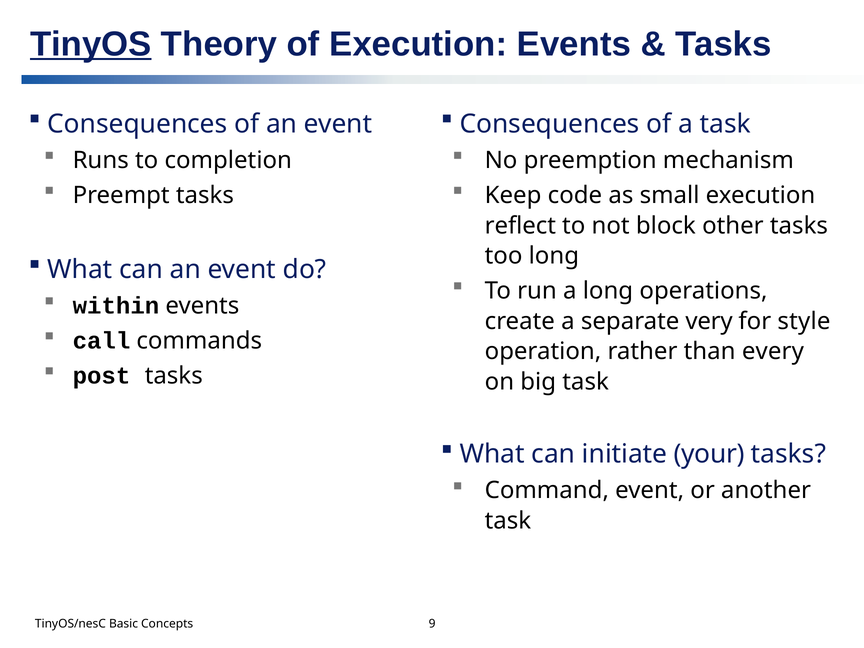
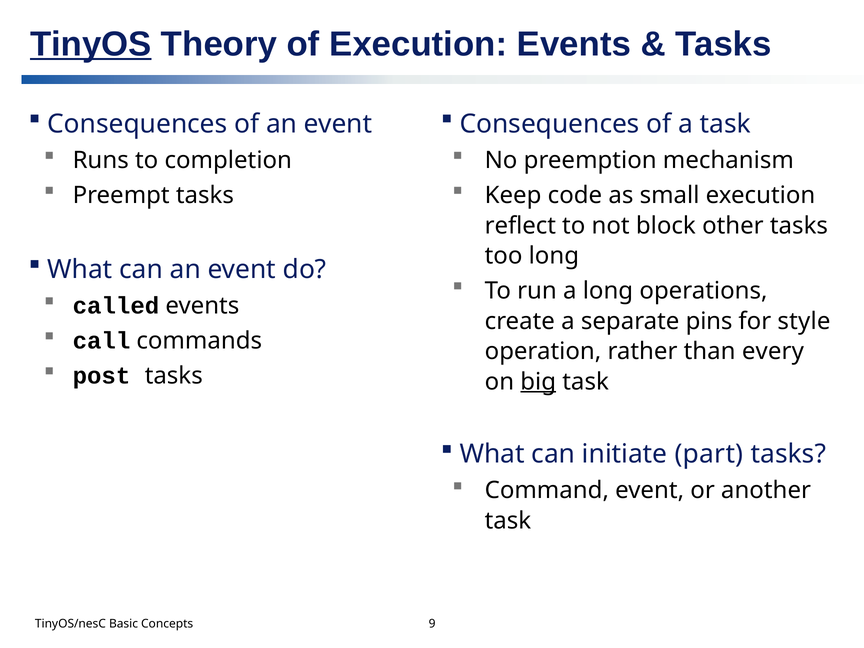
within: within -> called
very: very -> pins
big underline: none -> present
your: your -> part
